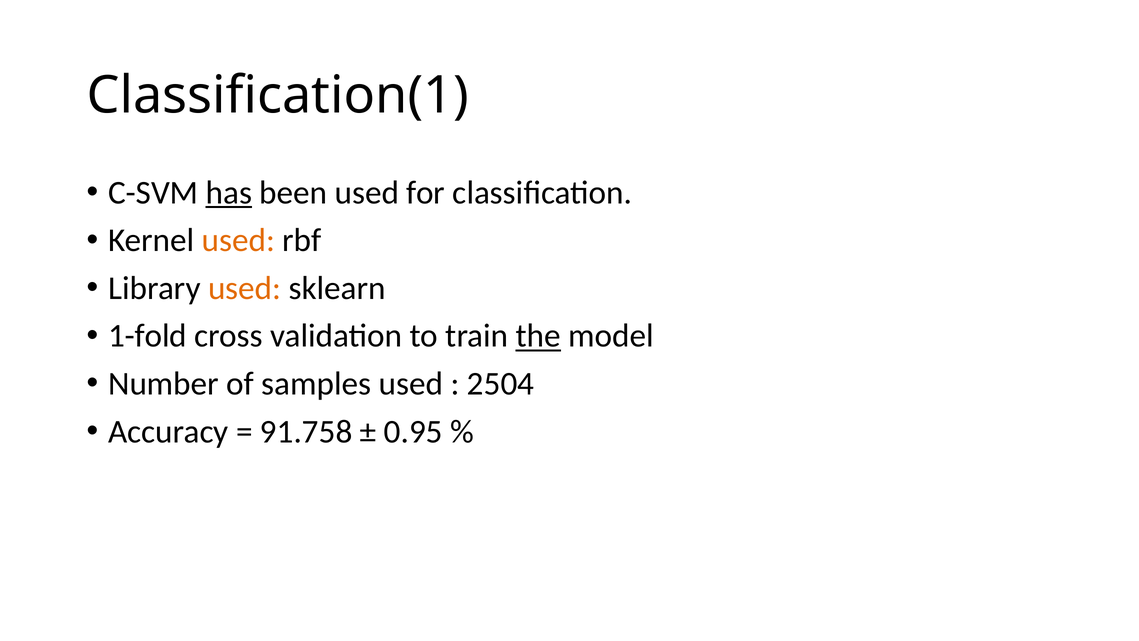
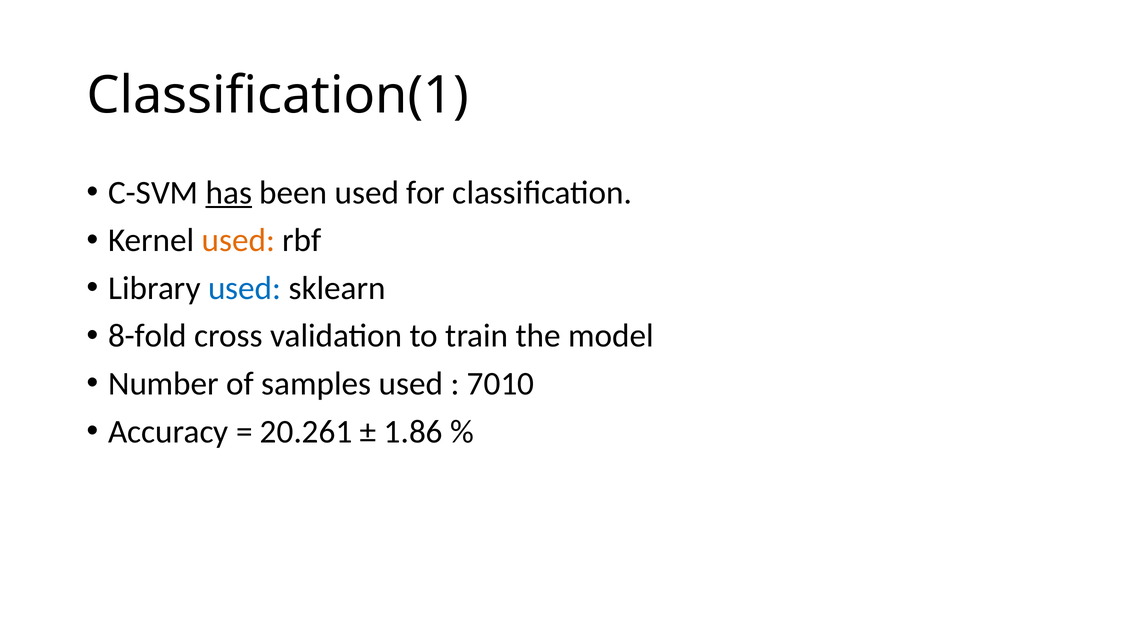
used at (245, 288) colour: orange -> blue
1-fold: 1-fold -> 8-fold
the underline: present -> none
2504: 2504 -> 7010
91.758: 91.758 -> 20.261
0.95: 0.95 -> 1.86
